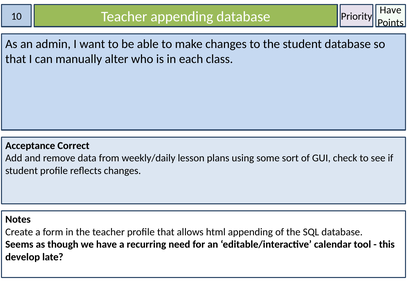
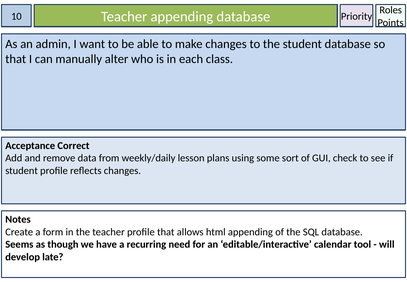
Have at (391, 10): Have -> Roles
this: this -> will
